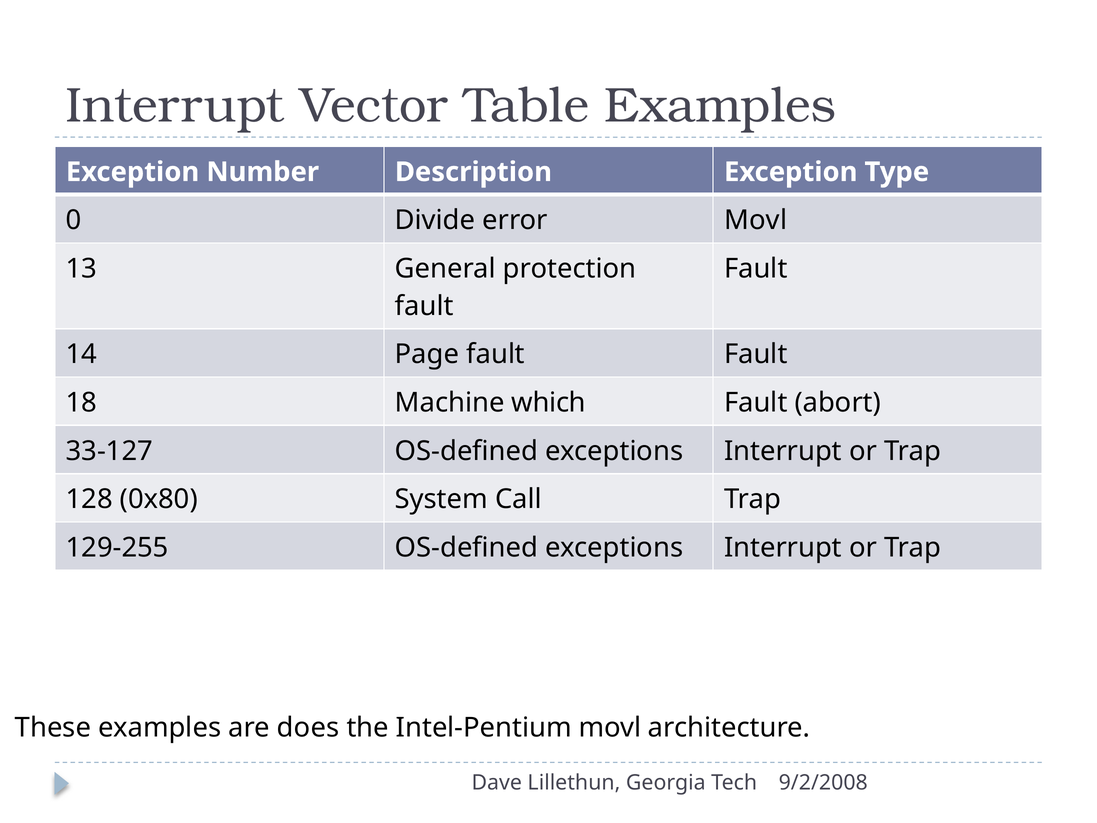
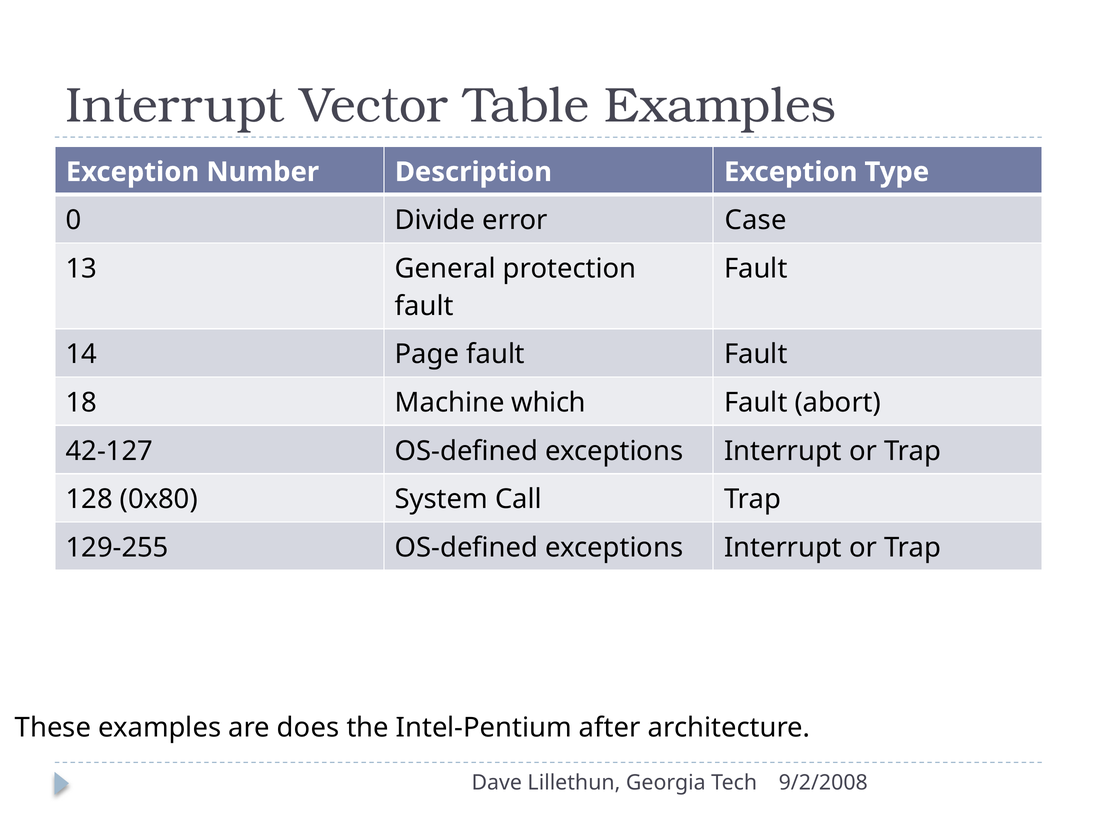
error Movl: Movl -> Case
33-127: 33-127 -> 42-127
Intel-Pentium movl: movl -> after
